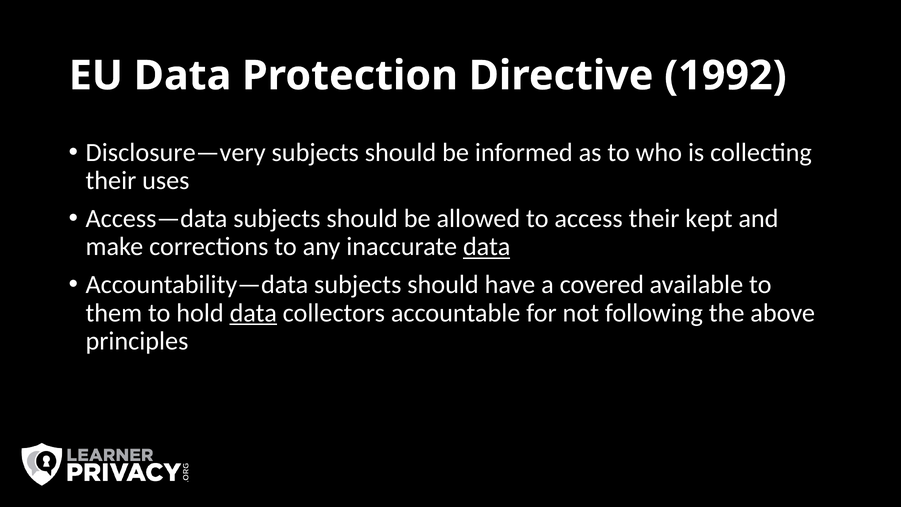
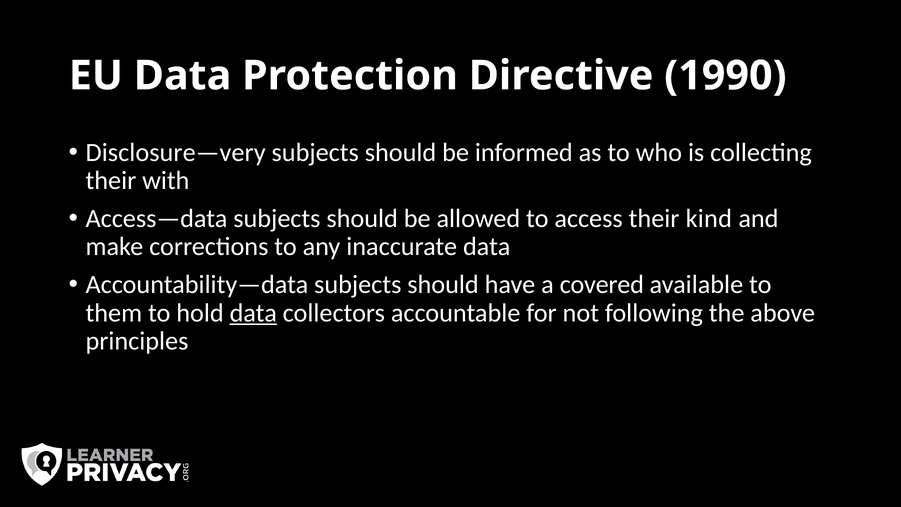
1992: 1992 -> 1990
uses: uses -> with
kept: kept -> kind
data at (487, 247) underline: present -> none
